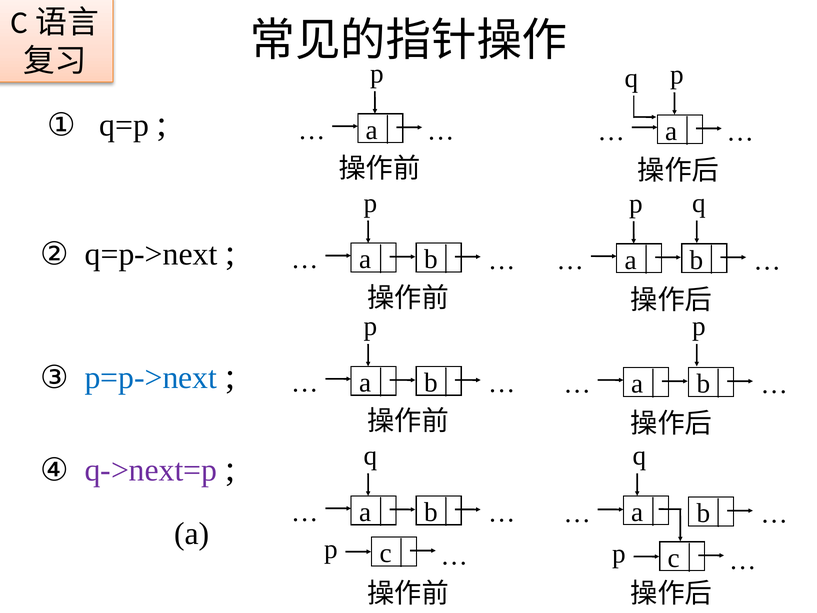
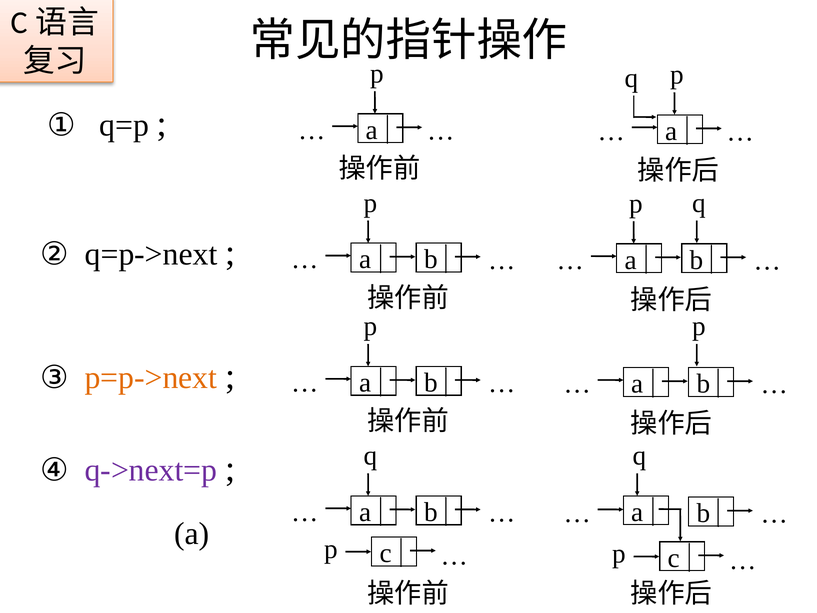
p=p->next colour: blue -> orange
